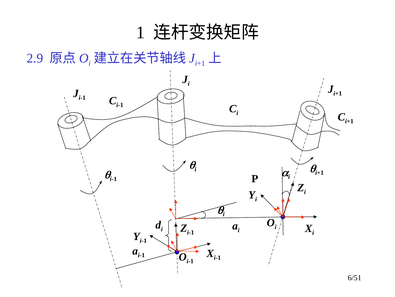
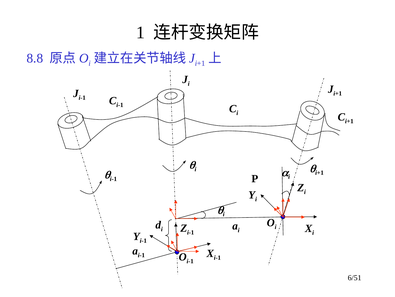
2.9: 2.9 -> 8.8
